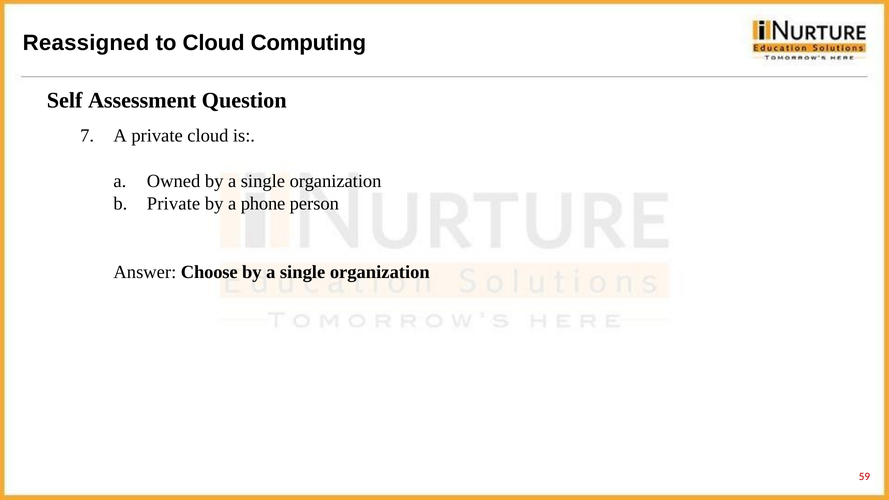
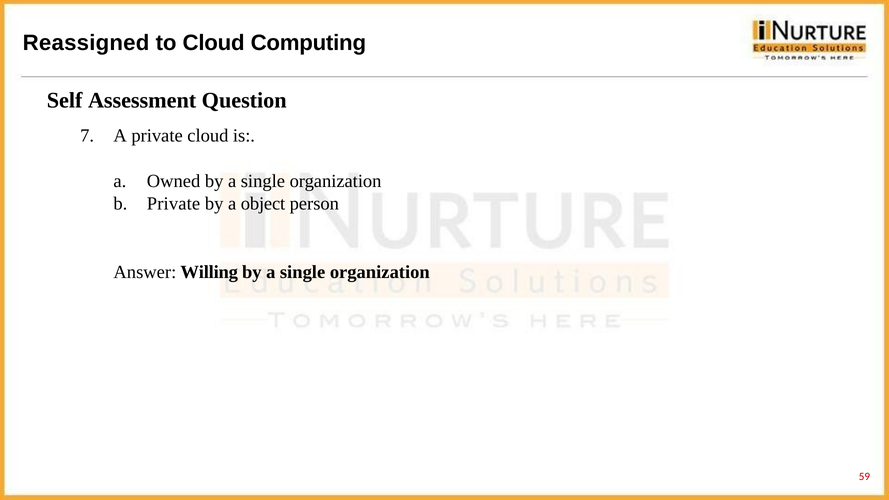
phone: phone -> object
Choose: Choose -> Willing
